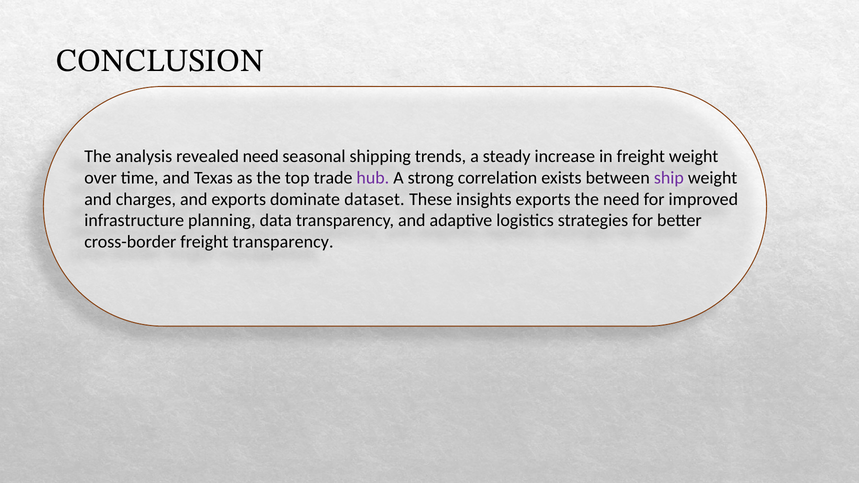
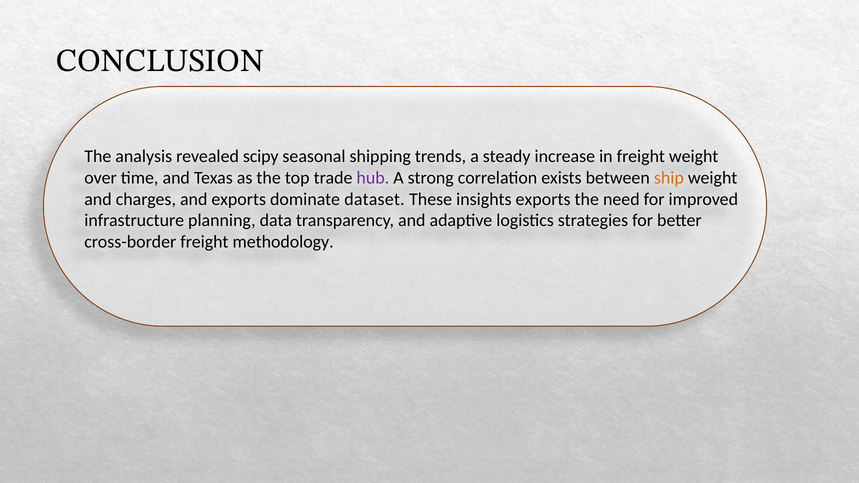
revealed need: need -> scipy
ship colour: purple -> orange
freight transparency: transparency -> methodology
